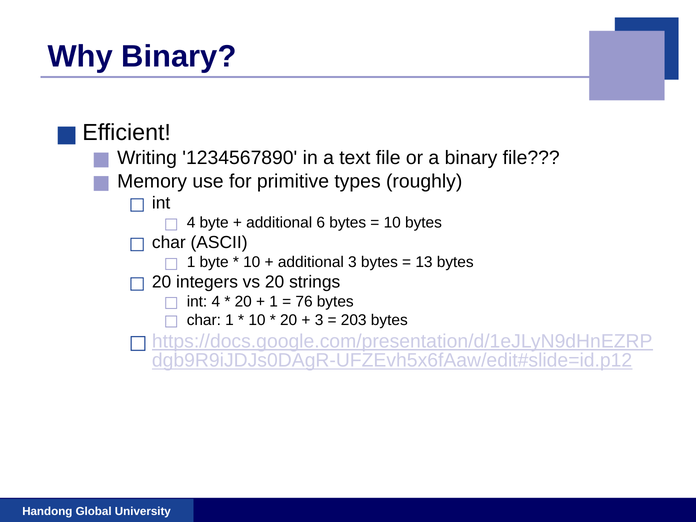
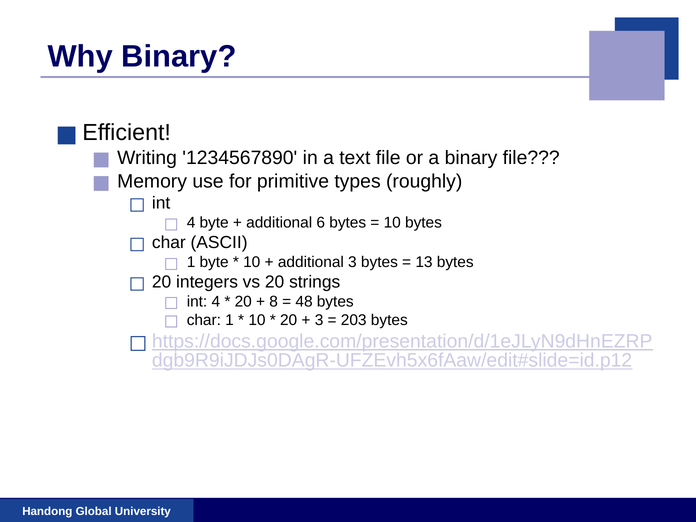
1 at (274, 302): 1 -> 8
76: 76 -> 48
